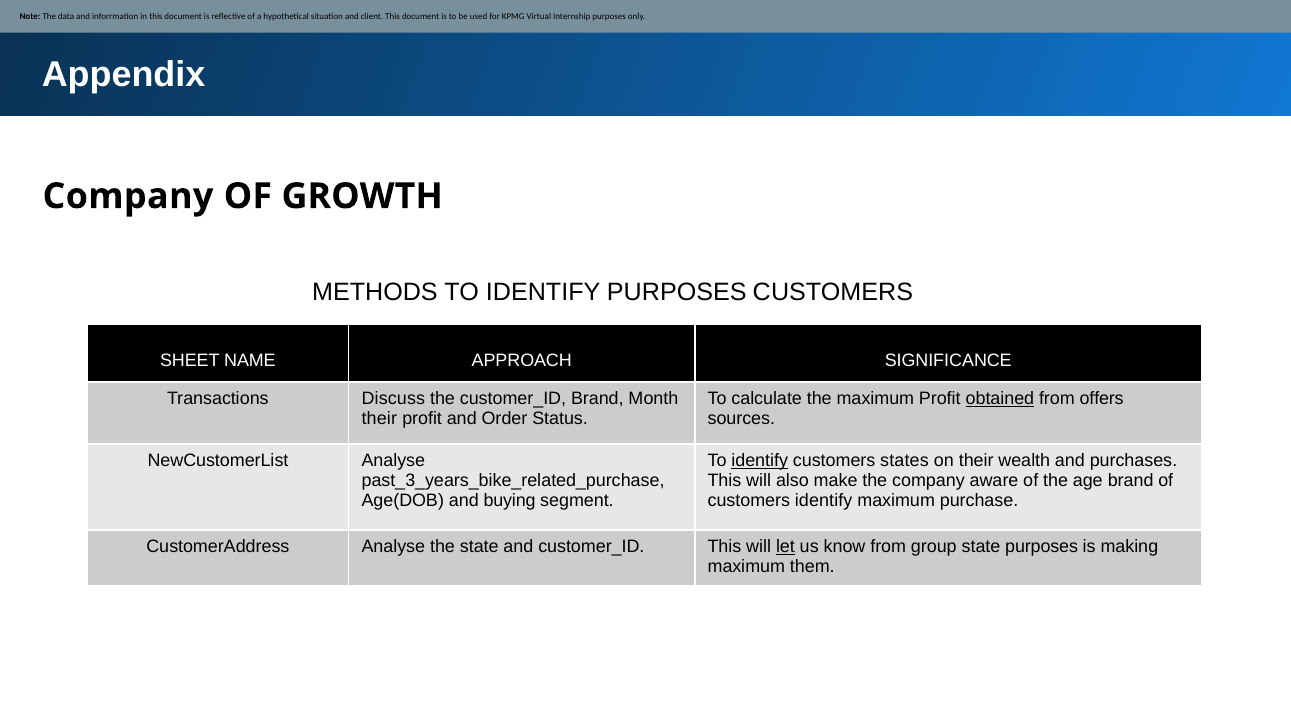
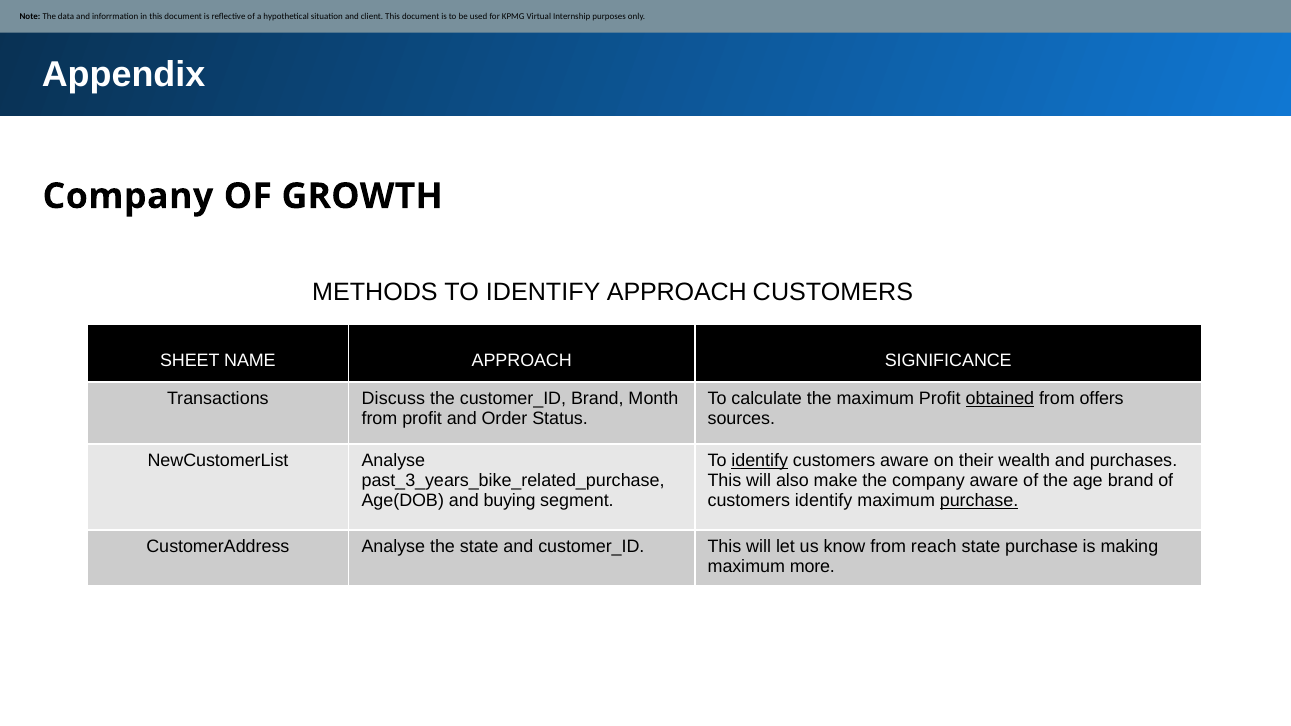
IDENTIFY PURPOSES: PURPOSES -> APPROACH
their at (379, 419): their -> from
customers states: states -> aware
purchase at (979, 501) underline: none -> present
let underline: present -> none
group: group -> reach
state purposes: purposes -> purchase
them: them -> more
